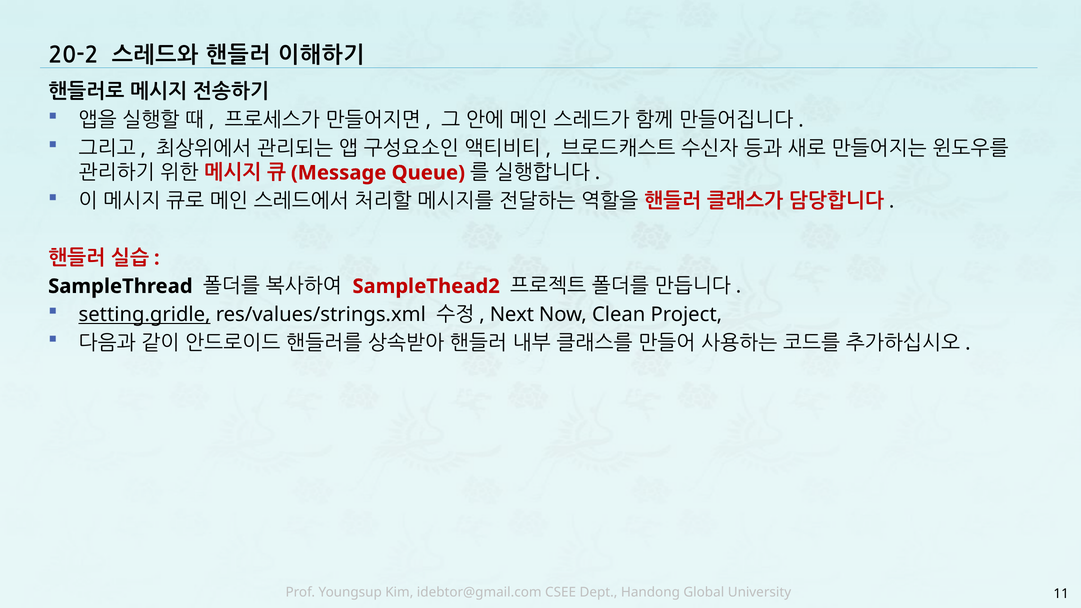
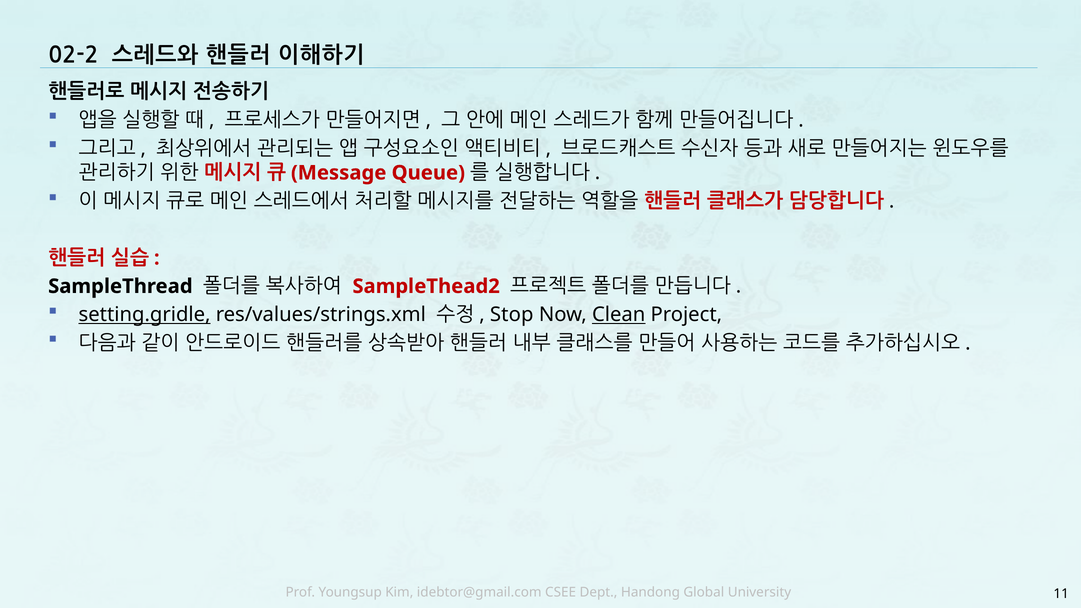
20-2: 20-2 -> 02-2
Next: Next -> Stop
Clean underline: none -> present
